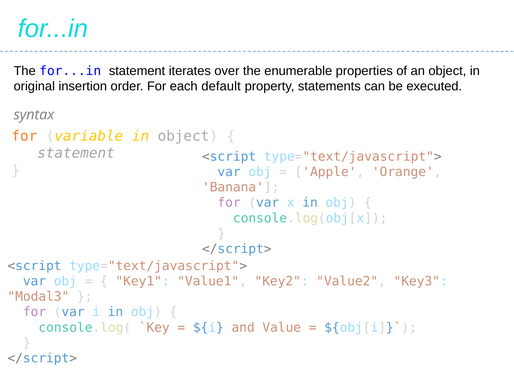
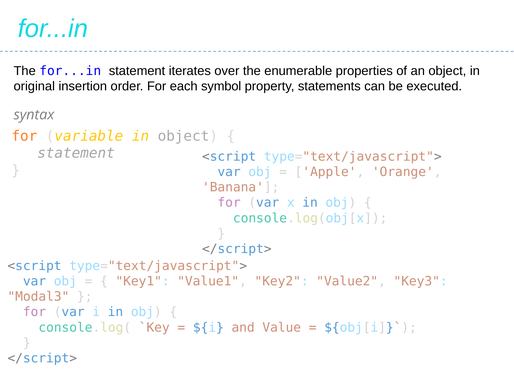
default: default -> symbol
